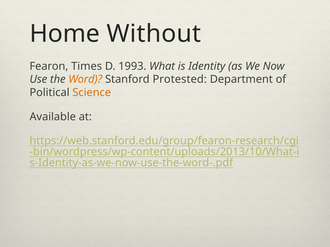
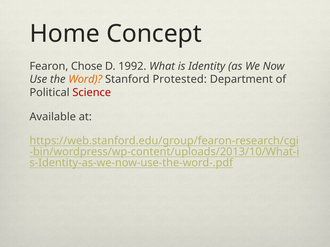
Without: Without -> Concept
Times: Times -> Chose
1993: 1993 -> 1992
Science colour: orange -> red
